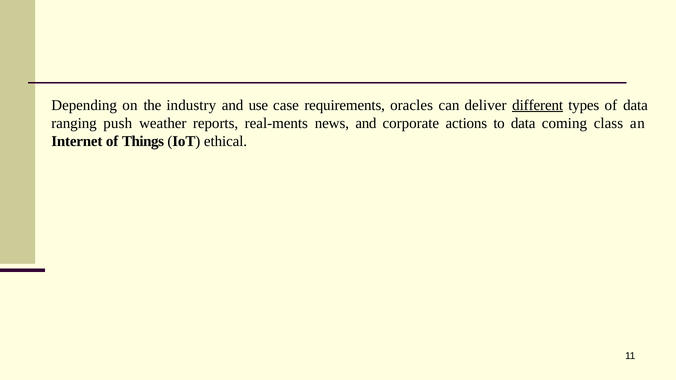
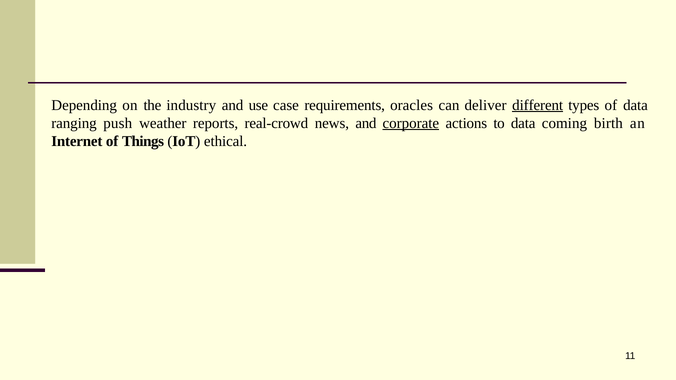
real-ments: real-ments -> real-crowd
corporate underline: none -> present
class: class -> birth
